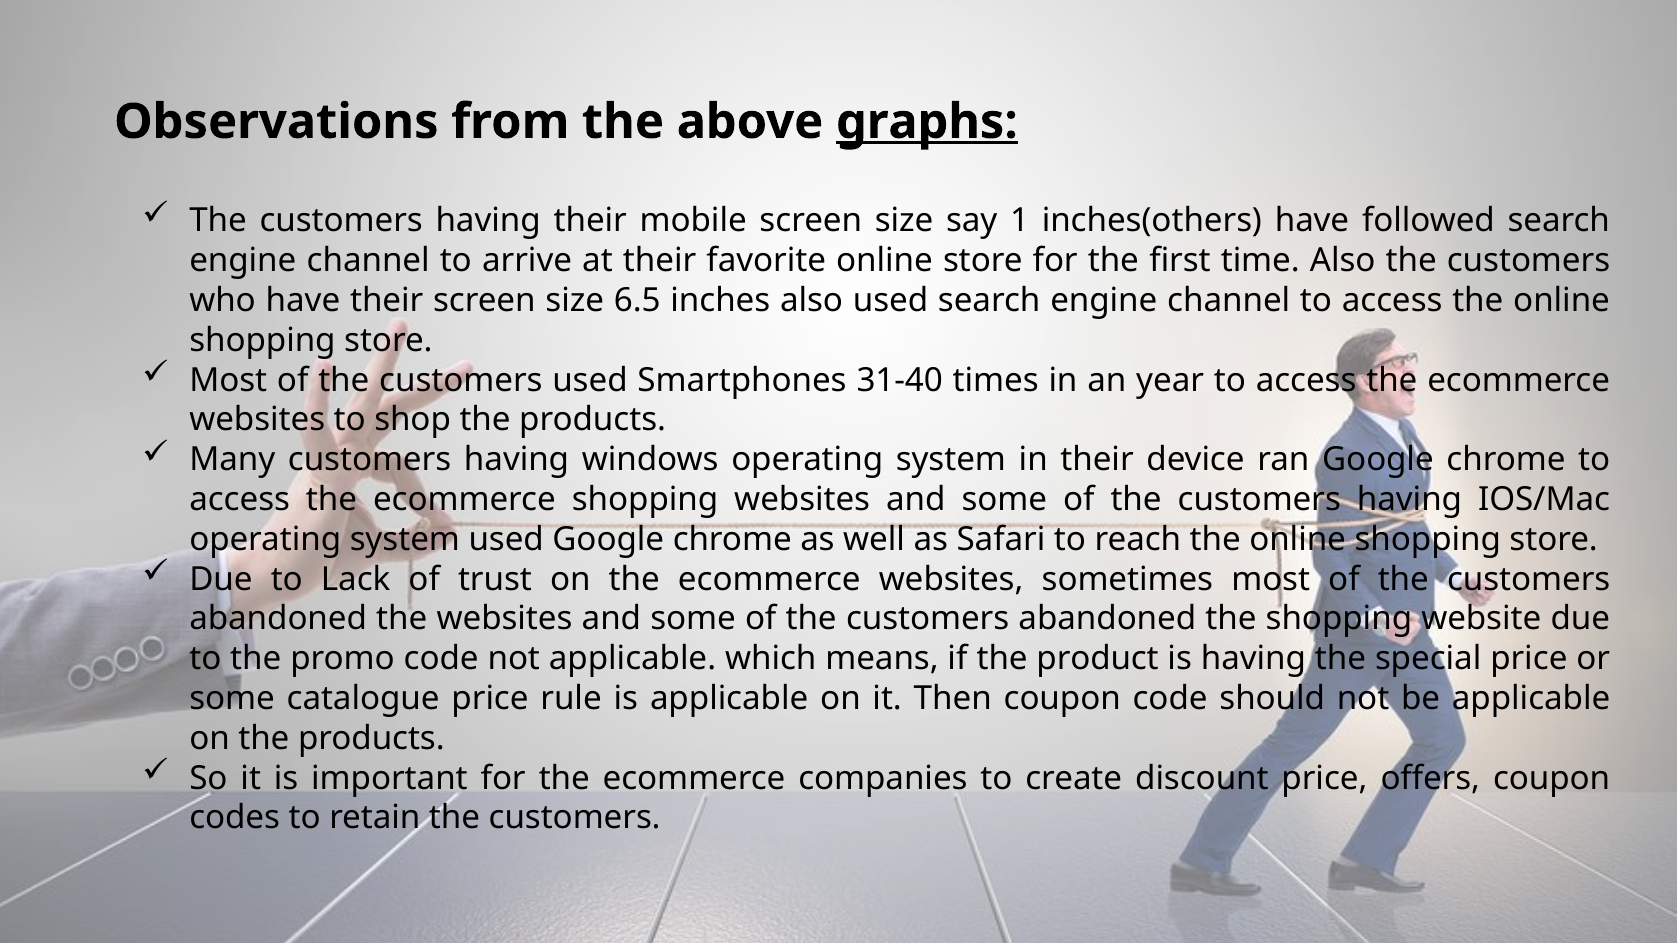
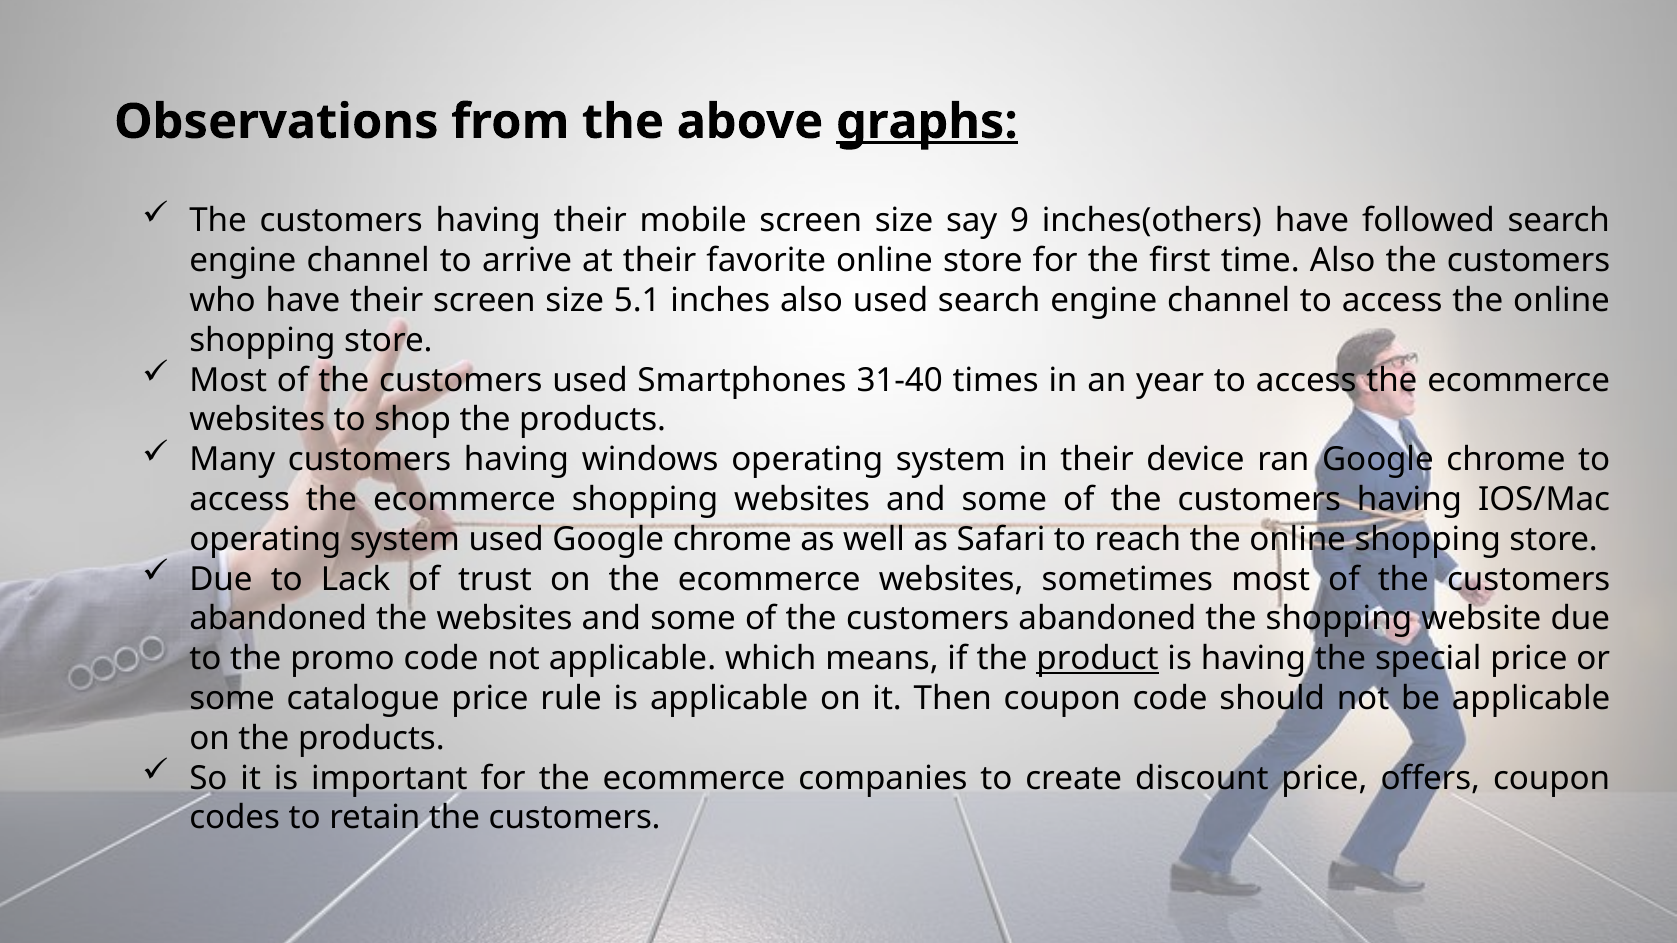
1: 1 -> 9
6.5: 6.5 -> 5.1
product underline: none -> present
